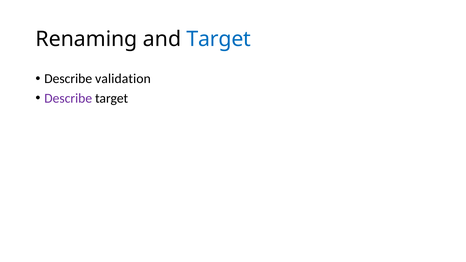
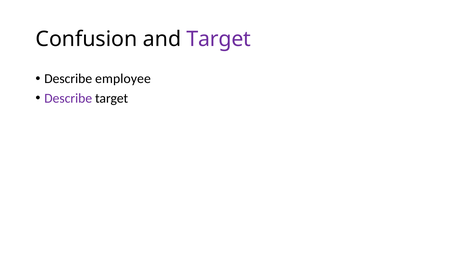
Renaming: Renaming -> Confusion
Target at (219, 39) colour: blue -> purple
validation: validation -> employee
